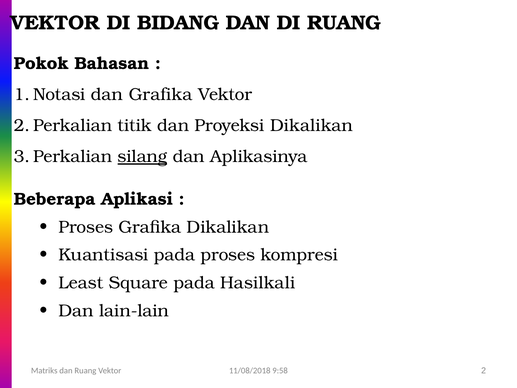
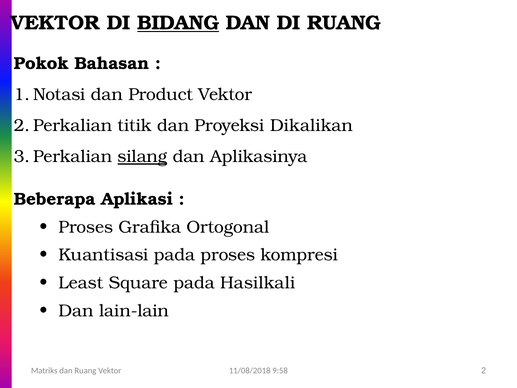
BIDANG underline: none -> present
dan Grafika: Grafika -> Product
Grafika Dikalikan: Dikalikan -> Ortogonal
